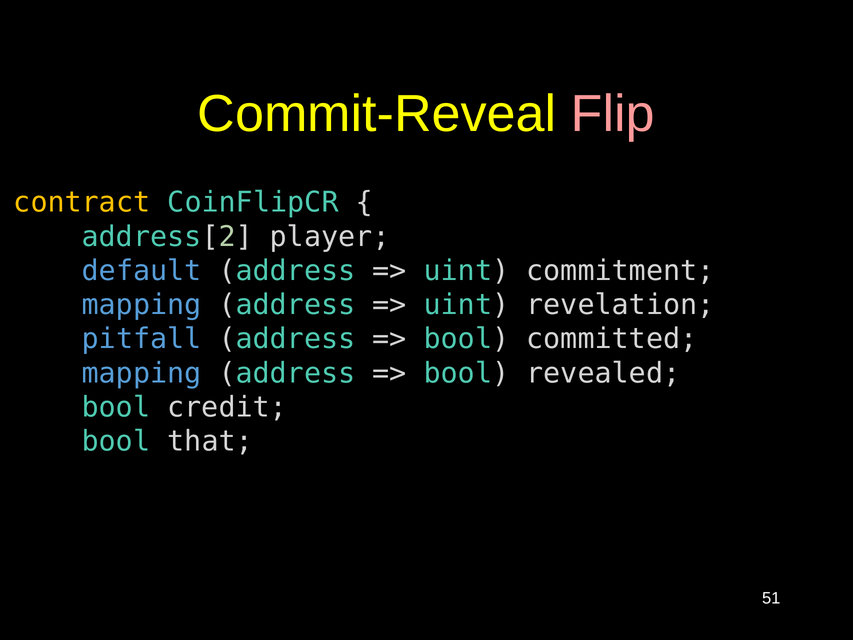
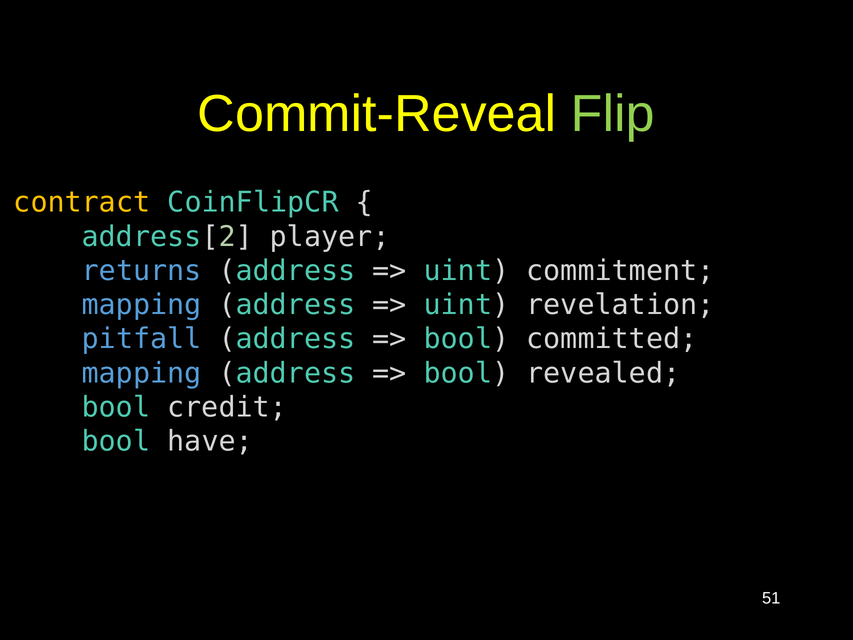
Flip colour: pink -> light green
default: default -> returns
that: that -> have
